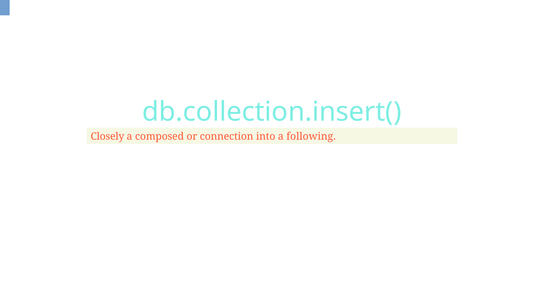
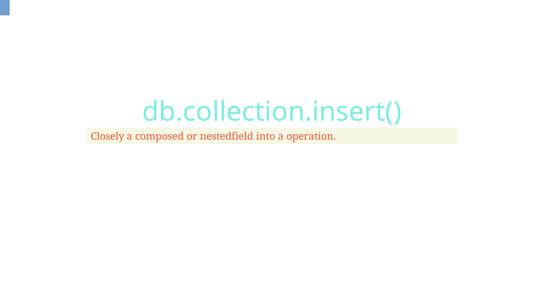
connection: connection -> nestedfield
following: following -> operation
